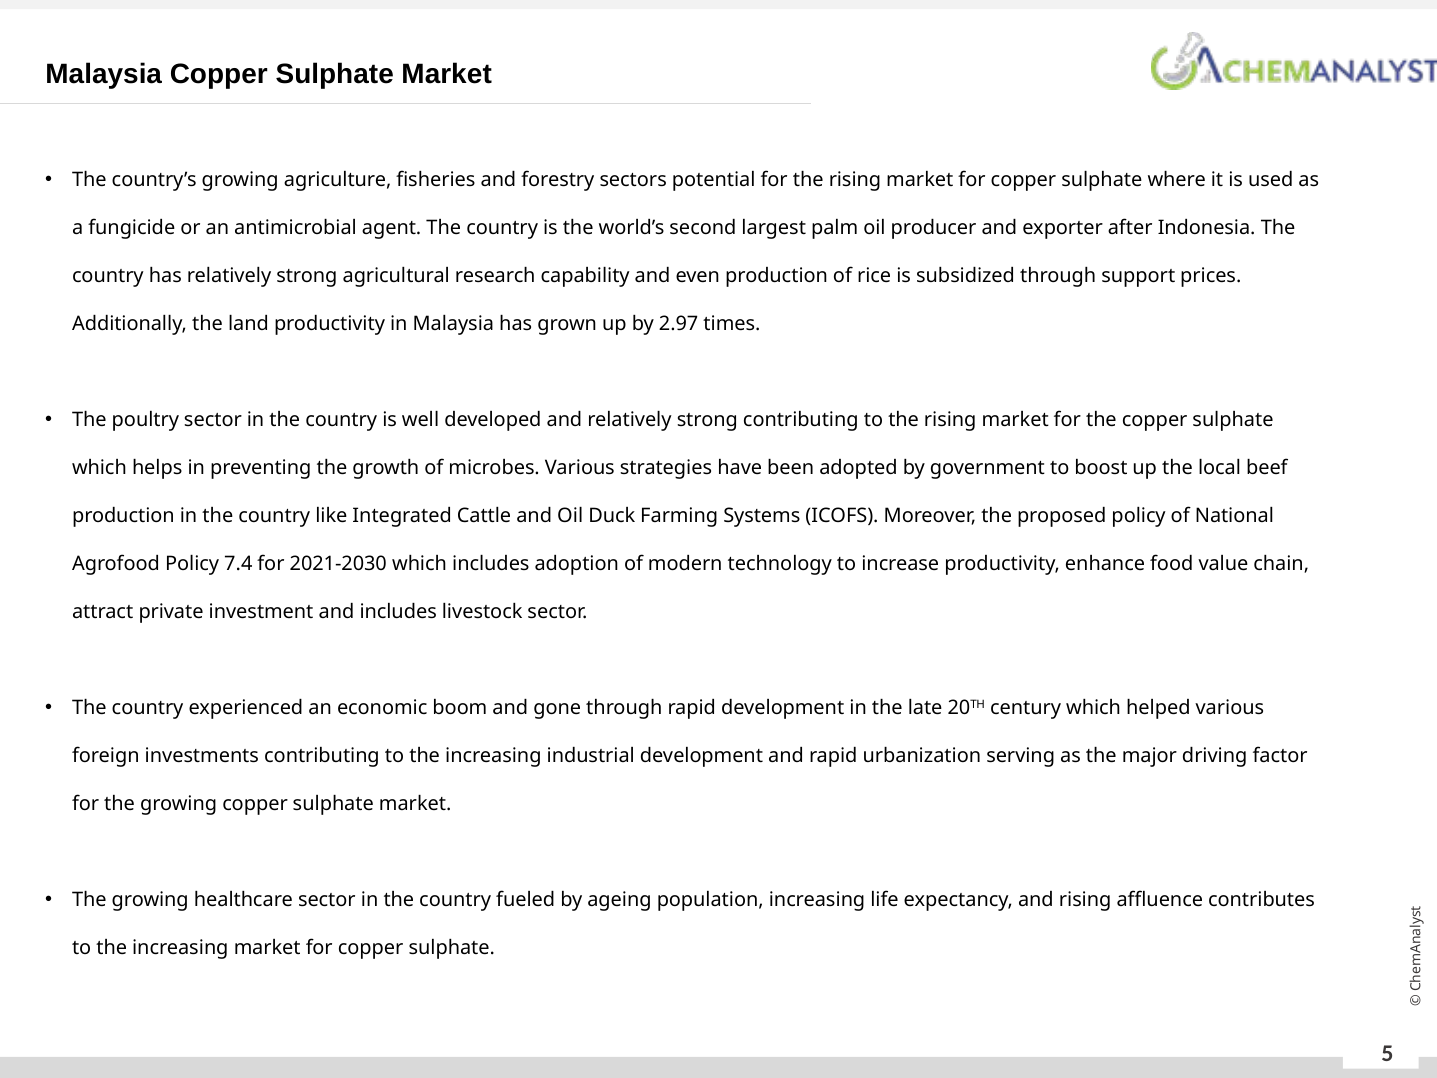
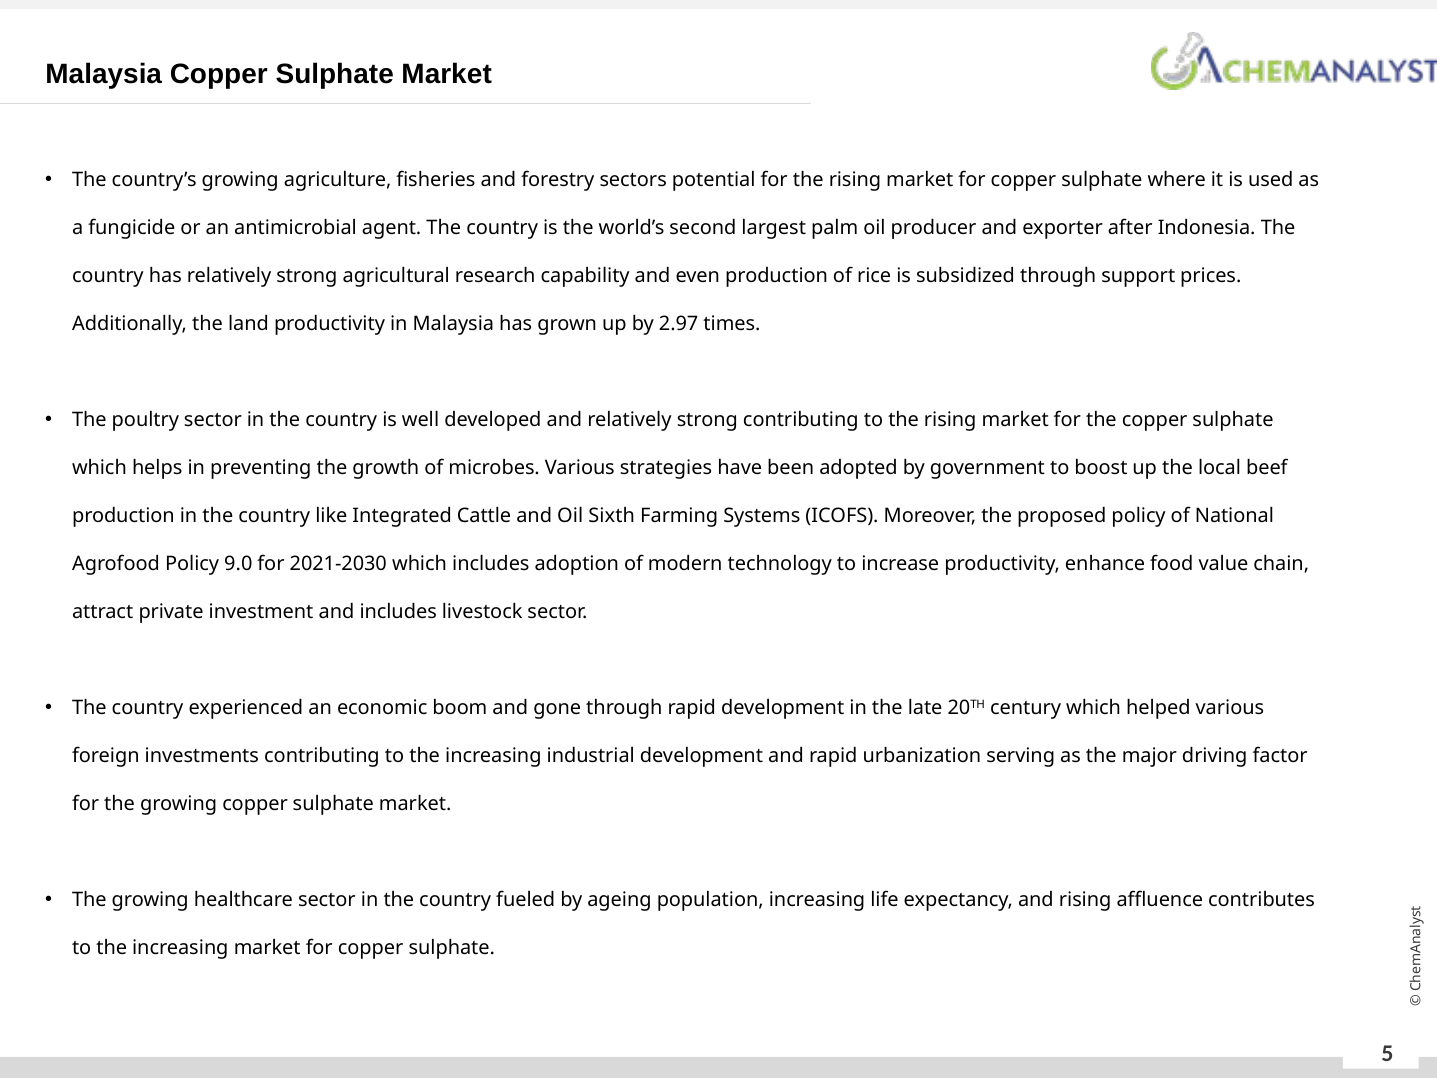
Duck: Duck -> Sixth
7.4: 7.4 -> 9.0
